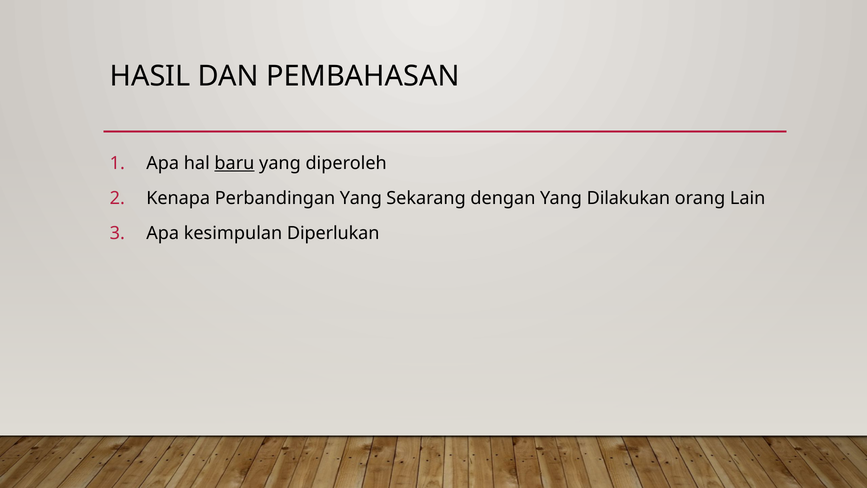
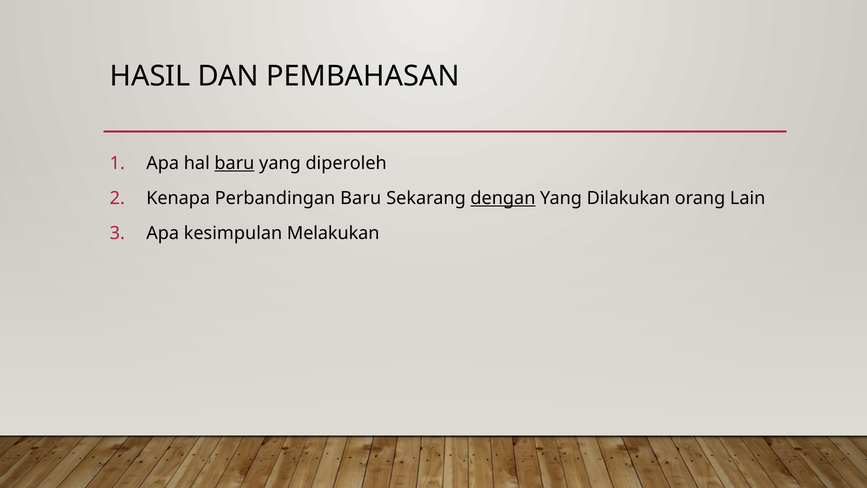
Perbandingan Yang: Yang -> Baru
dengan underline: none -> present
Diperlukan: Diperlukan -> Melakukan
